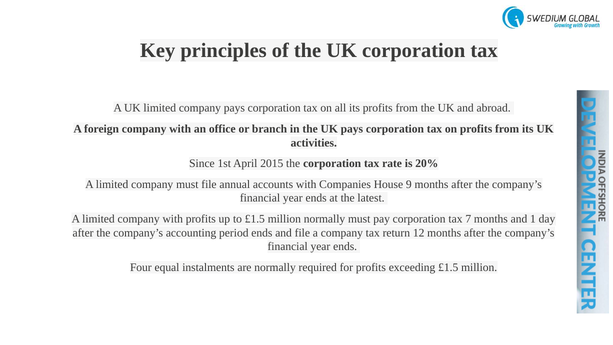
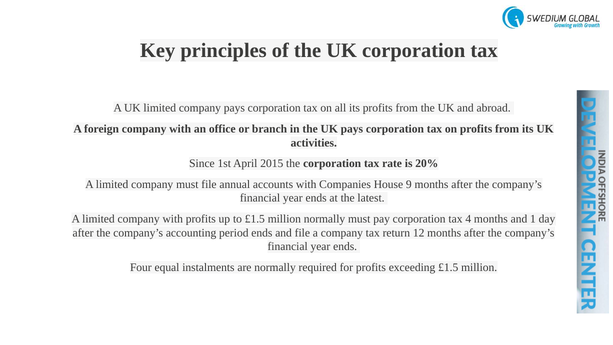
7: 7 -> 4
